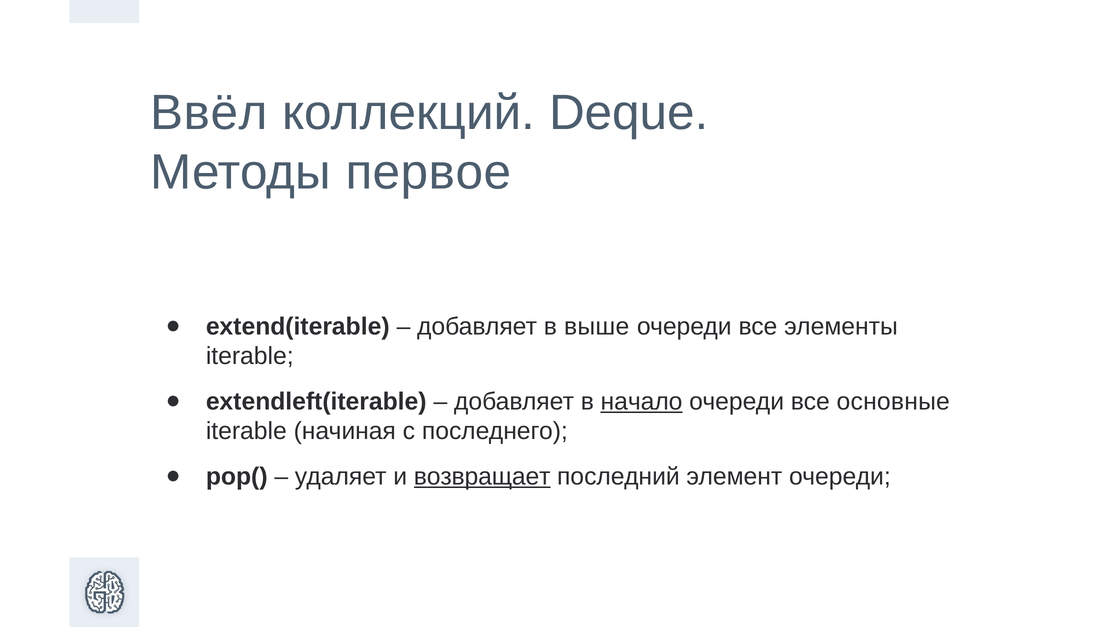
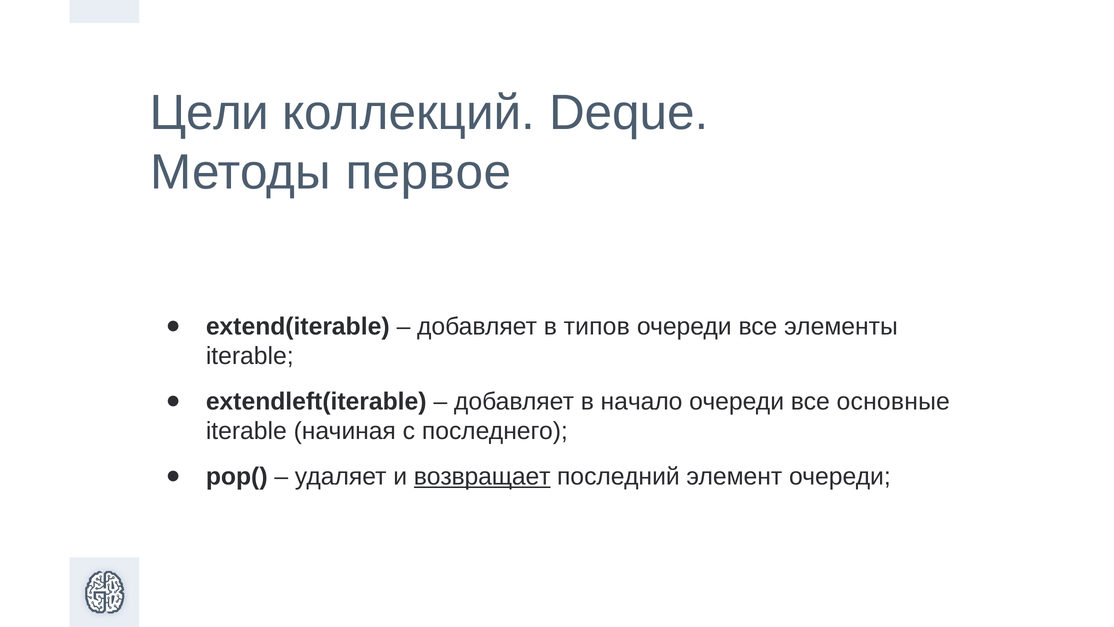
Ввёл: Ввёл -> Цели
выше: выше -> типов
начало underline: present -> none
